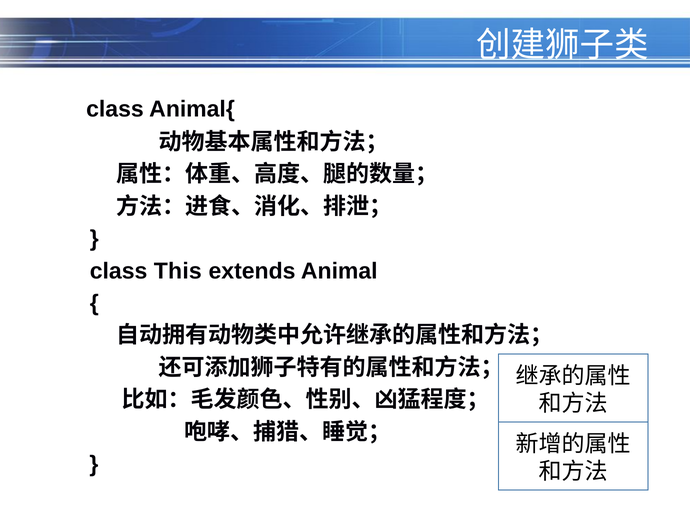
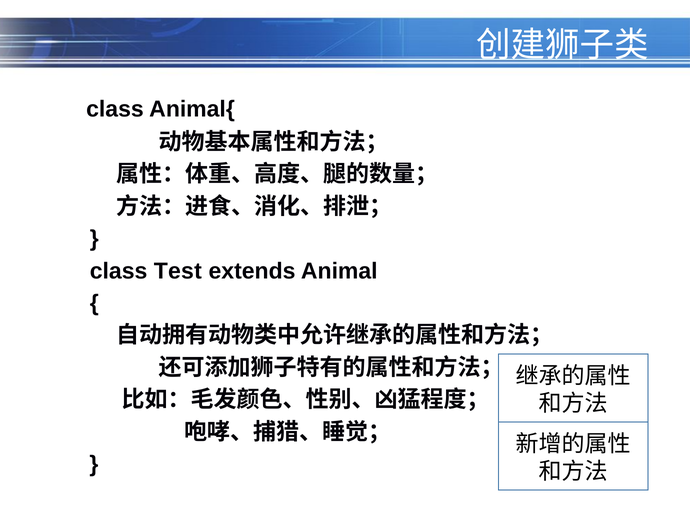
This: This -> Test
